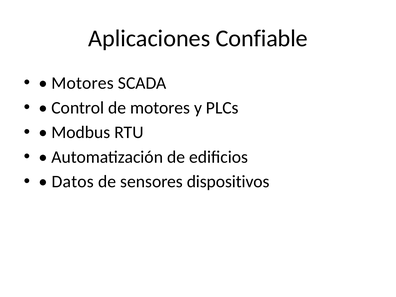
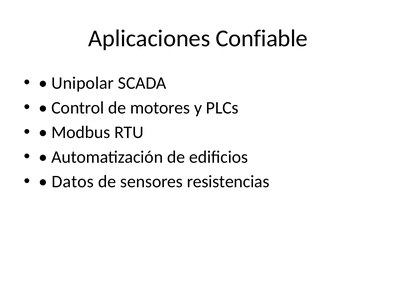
Motores at (83, 83): Motores -> Unipolar
dispositivos: dispositivos -> resistencias
